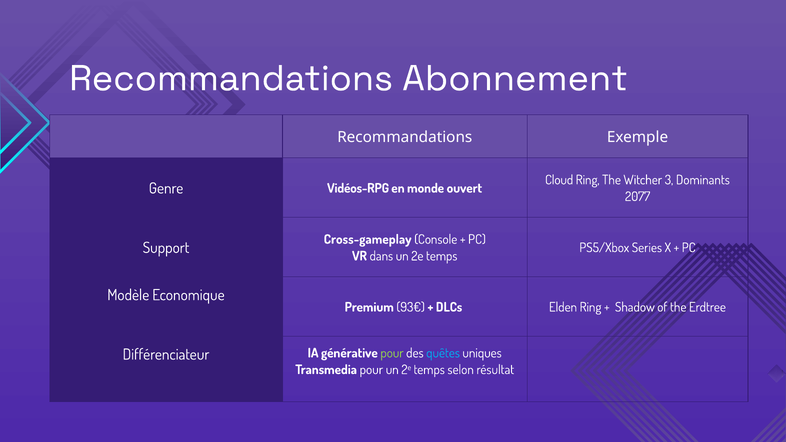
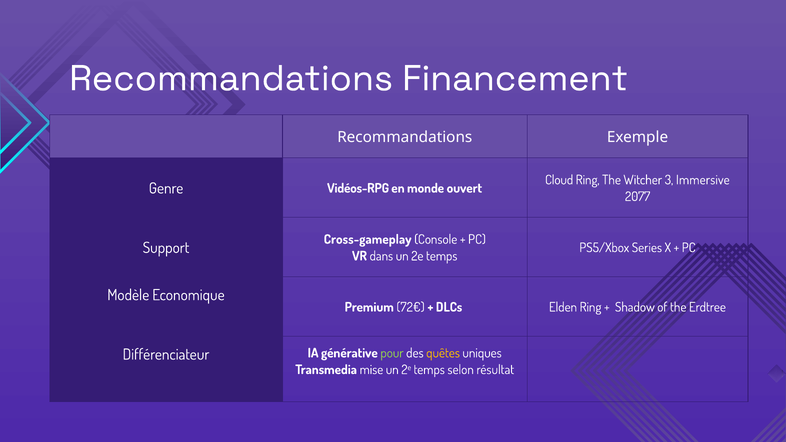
Abonnement: Abonnement -> Financement
Dominants: Dominants -> Immersive
93€: 93€ -> 72€
quêtes colour: light blue -> yellow
Transmedia pour: pour -> mise
